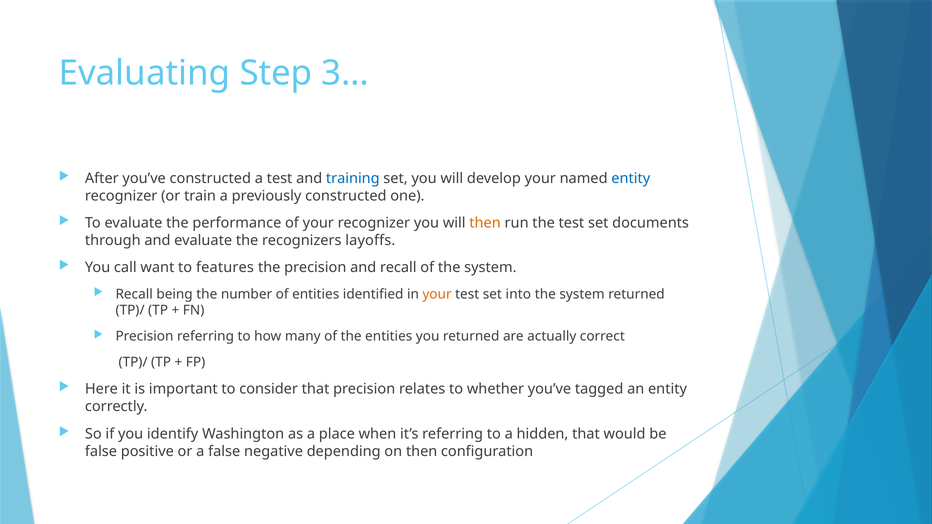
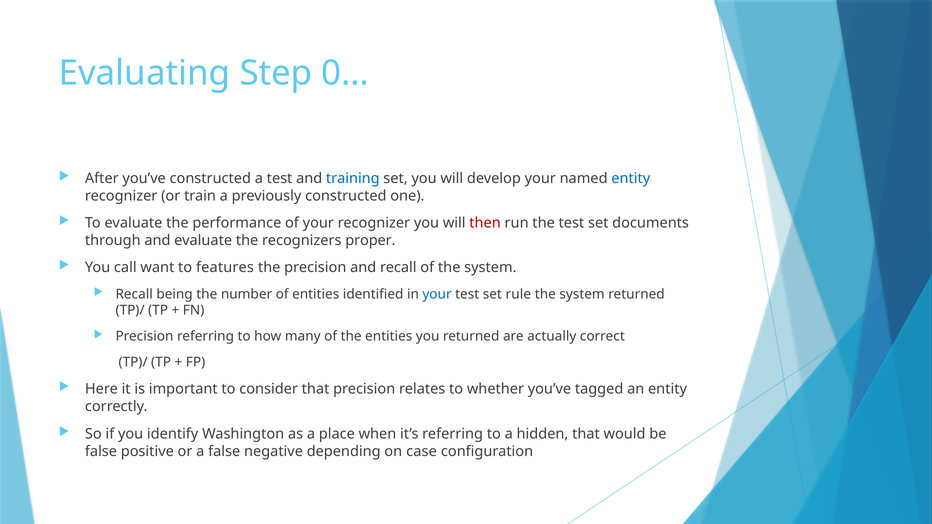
3…: 3… -> 0…
then at (485, 223) colour: orange -> red
layoffs: layoffs -> proper
your at (437, 294) colour: orange -> blue
into: into -> rule
on then: then -> case
